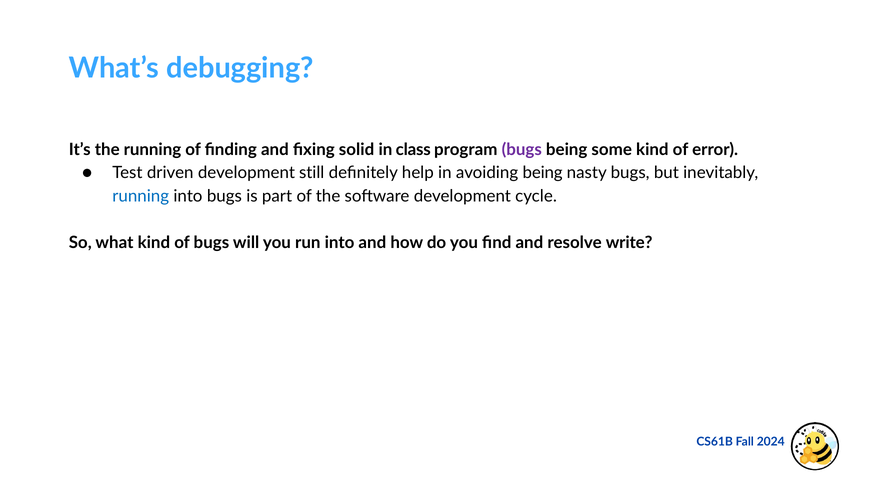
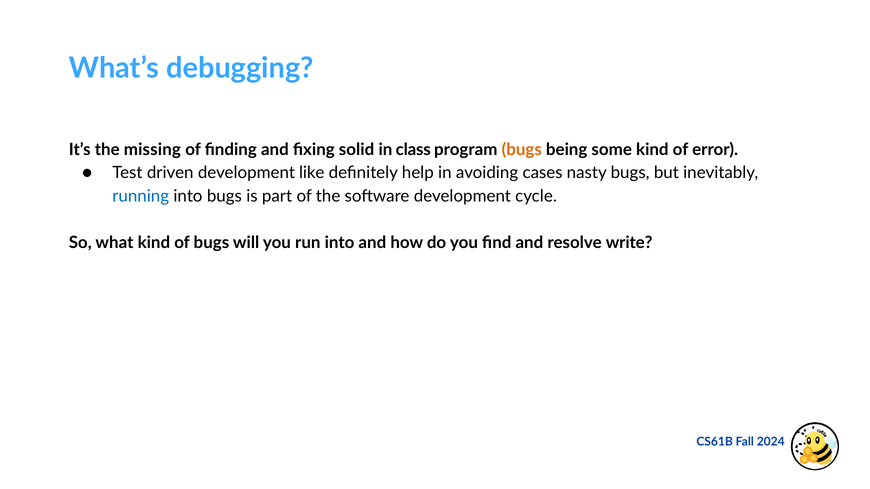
the running: running -> missing
bugs at (522, 150) colour: purple -> orange
still: still -> like
avoiding being: being -> cases
